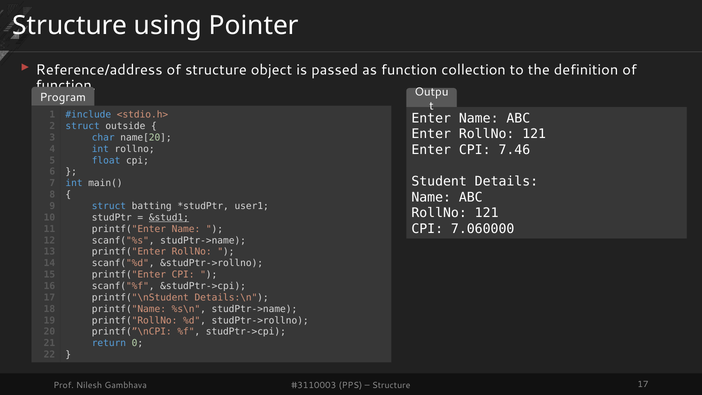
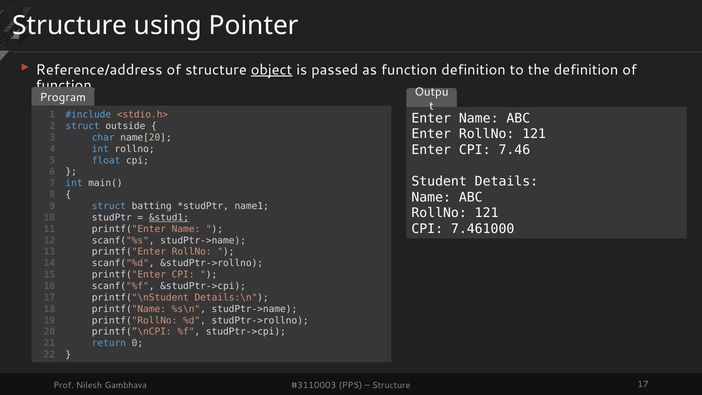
object underline: none -> present
function collection: collection -> definition
user1: user1 -> name1
7.060000: 7.060000 -> 7.461000
